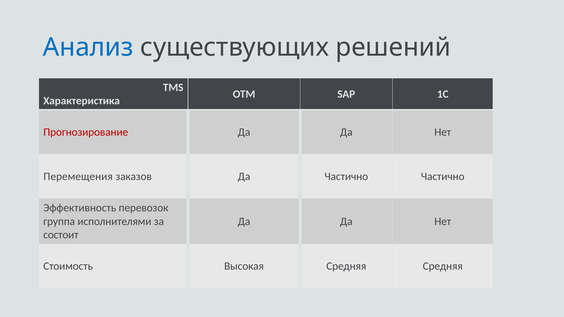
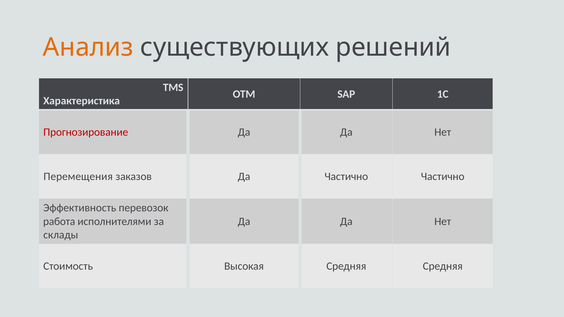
Анализ colour: blue -> orange
группа: группа -> работа
состоит: состоит -> склады
